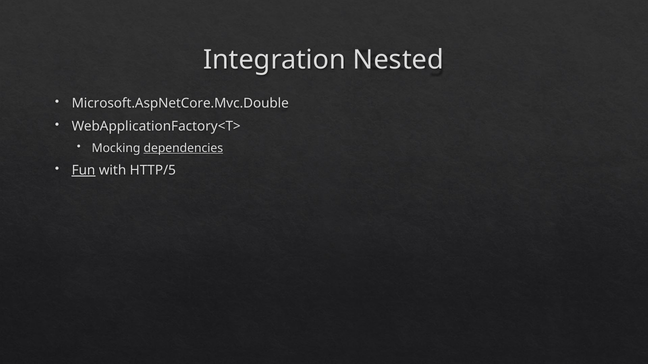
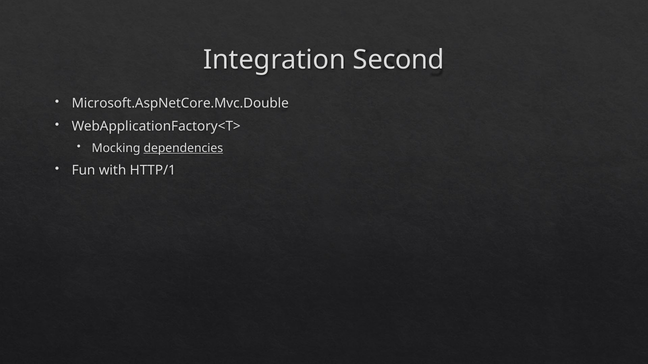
Nested: Nested -> Second
Fun underline: present -> none
HTTP/5: HTTP/5 -> HTTP/1
